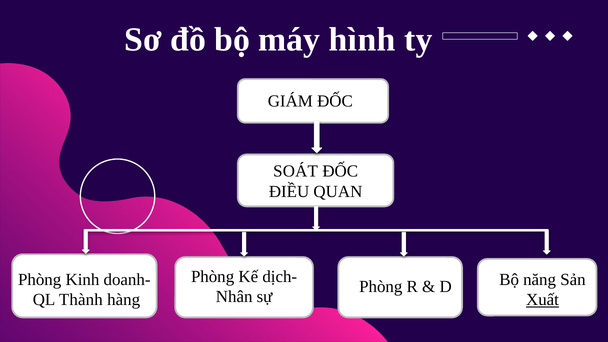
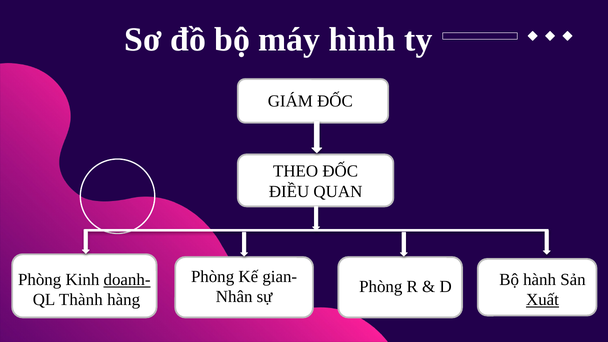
SOÁT: SOÁT -> THEO
dịch-: dịch- -> gian-
doanh- underline: none -> present
năng: năng -> hành
